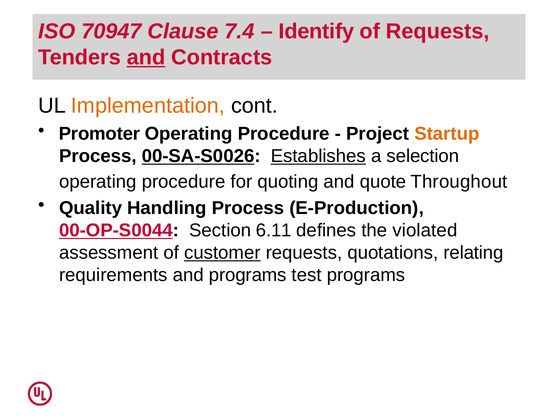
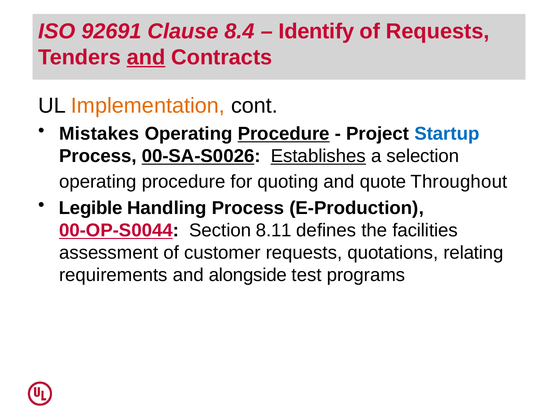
70947: 70947 -> 92691
7.4: 7.4 -> 8.4
Promoter: Promoter -> Mistakes
Procedure at (284, 134) underline: none -> present
Startup colour: orange -> blue
Quality: Quality -> Legible
6.11: 6.11 -> 8.11
violated: violated -> facilities
customer underline: present -> none
and programs: programs -> alongside
